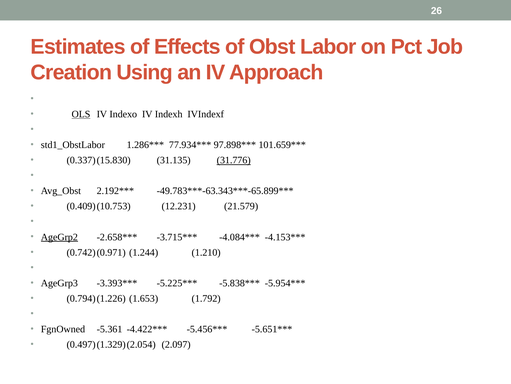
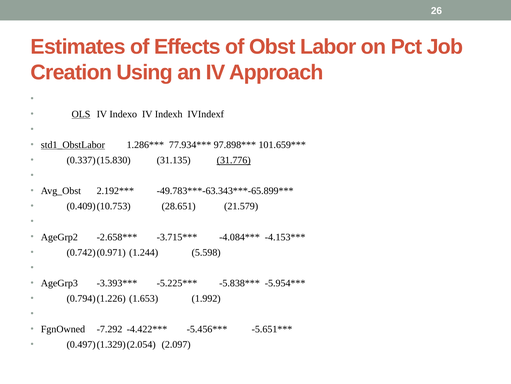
std1_ObstLabor underline: none -> present
12.231: 12.231 -> 28.651
AgeGrp2 underline: present -> none
1.210: 1.210 -> 5.598
1.792: 1.792 -> 1.992
-5.361: -5.361 -> -7.292
